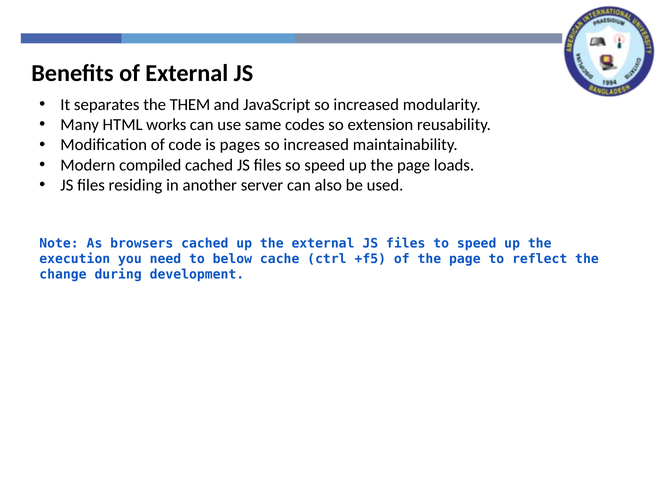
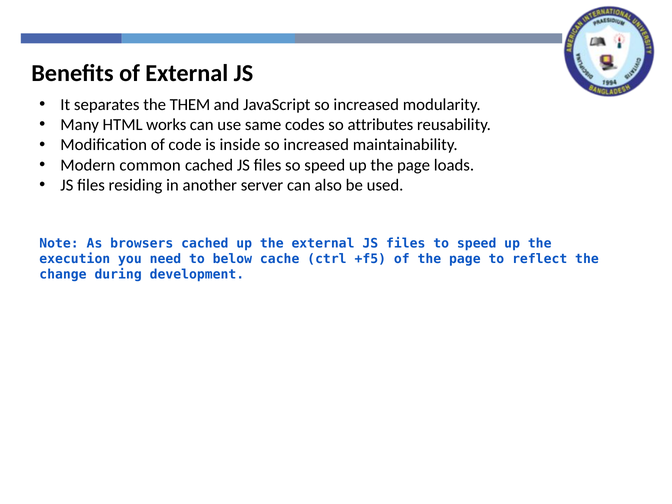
extension: extension -> attributes
pages: pages -> inside
compiled: compiled -> common
